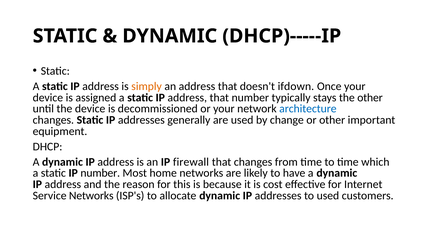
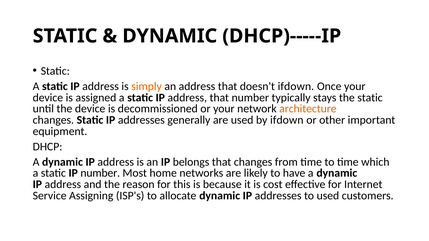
the other: other -> static
architecture colour: blue -> orange
by change: change -> ifdown
firewall: firewall -> belongs
Service Networks: Networks -> Assigning
